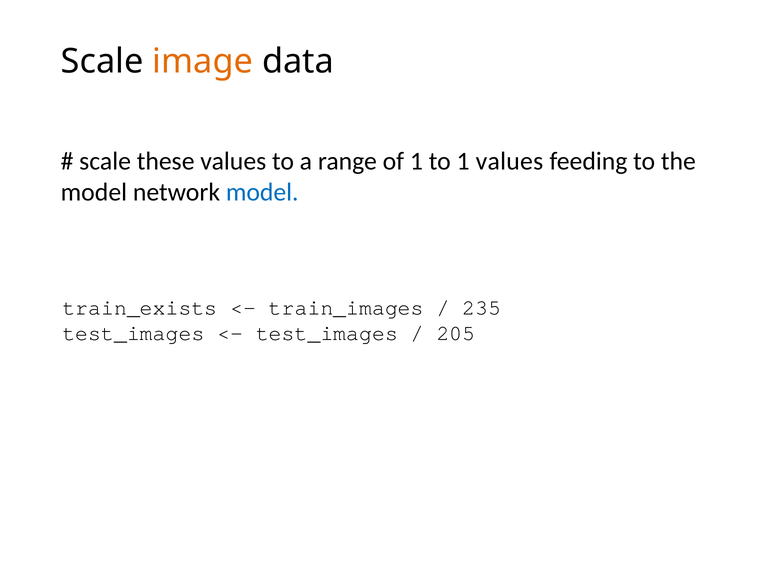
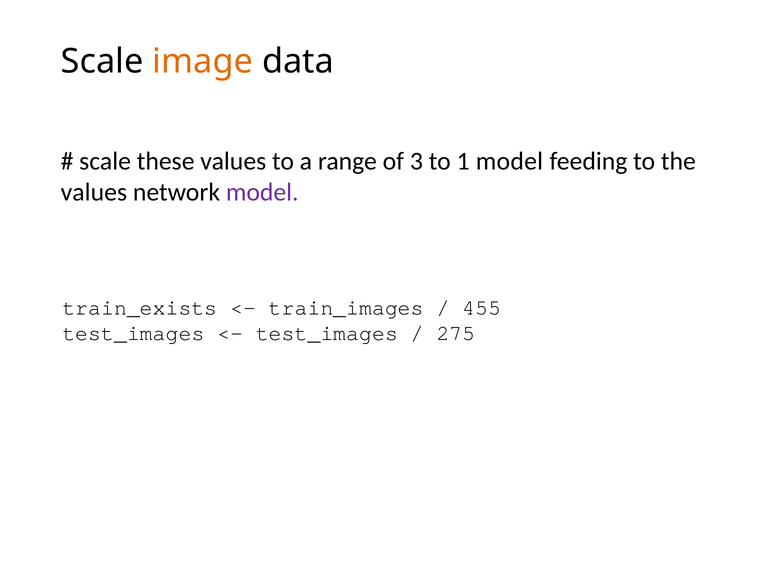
of 1: 1 -> 3
1 values: values -> model
model at (94, 192): model -> values
model at (262, 192) colour: blue -> purple
235: 235 -> 455
205: 205 -> 275
